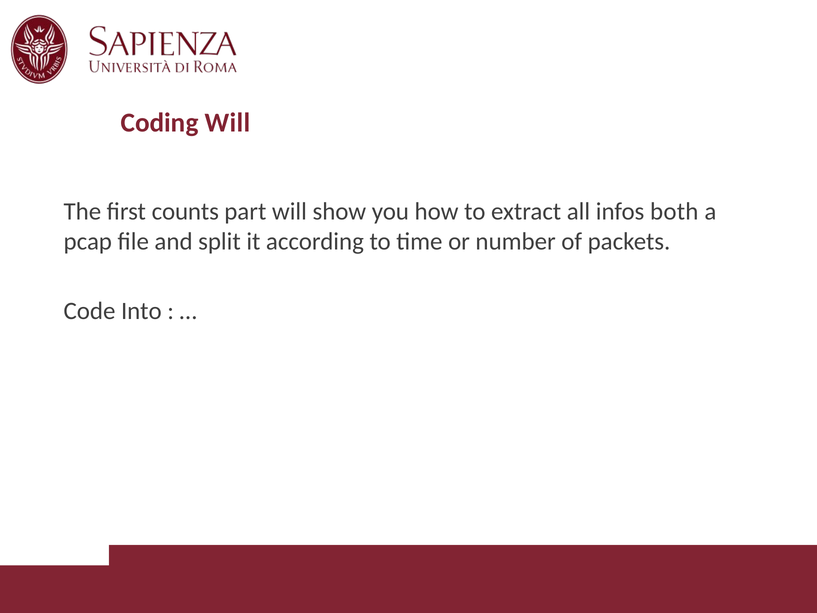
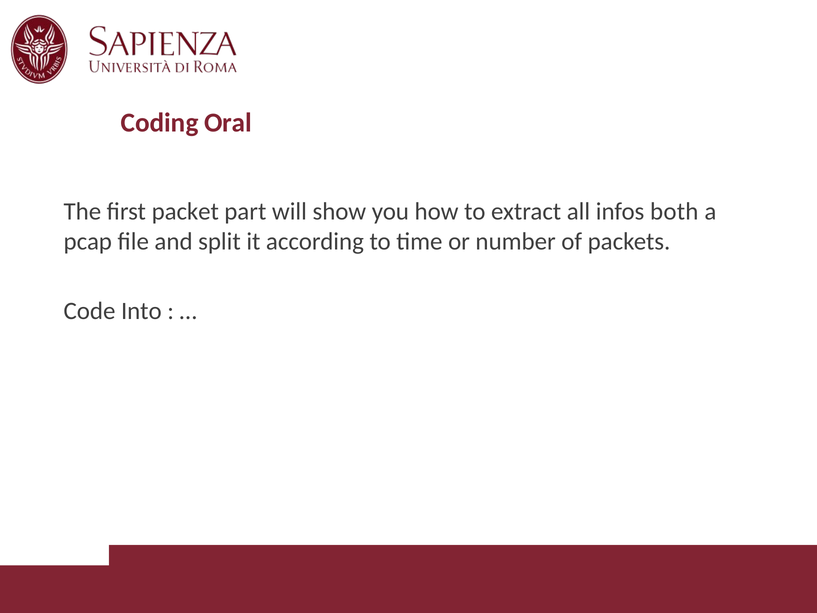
Coding Will: Will -> Oral
counts: counts -> packet
